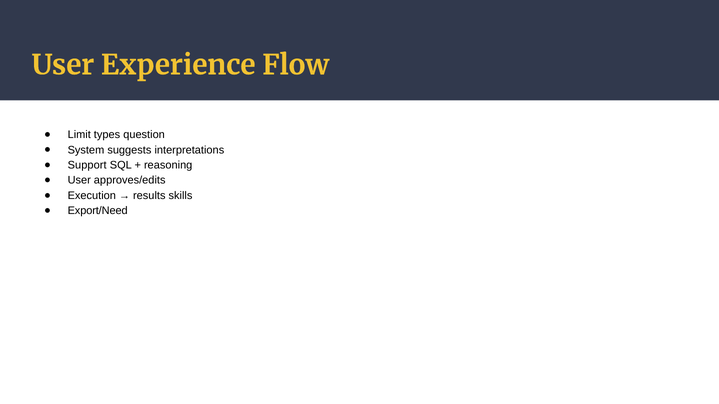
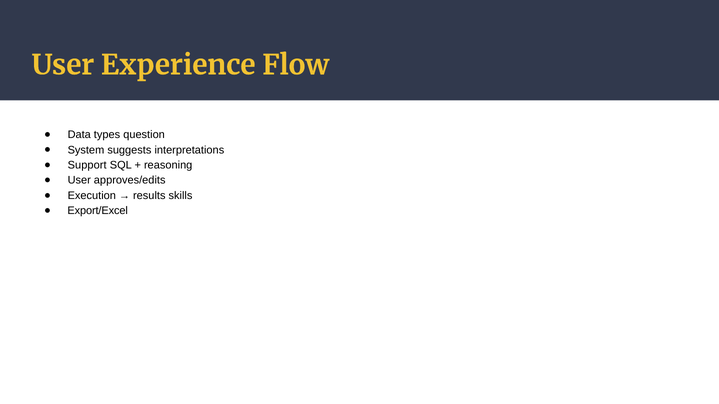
Limit: Limit -> Data
Export/Need: Export/Need -> Export/Excel
